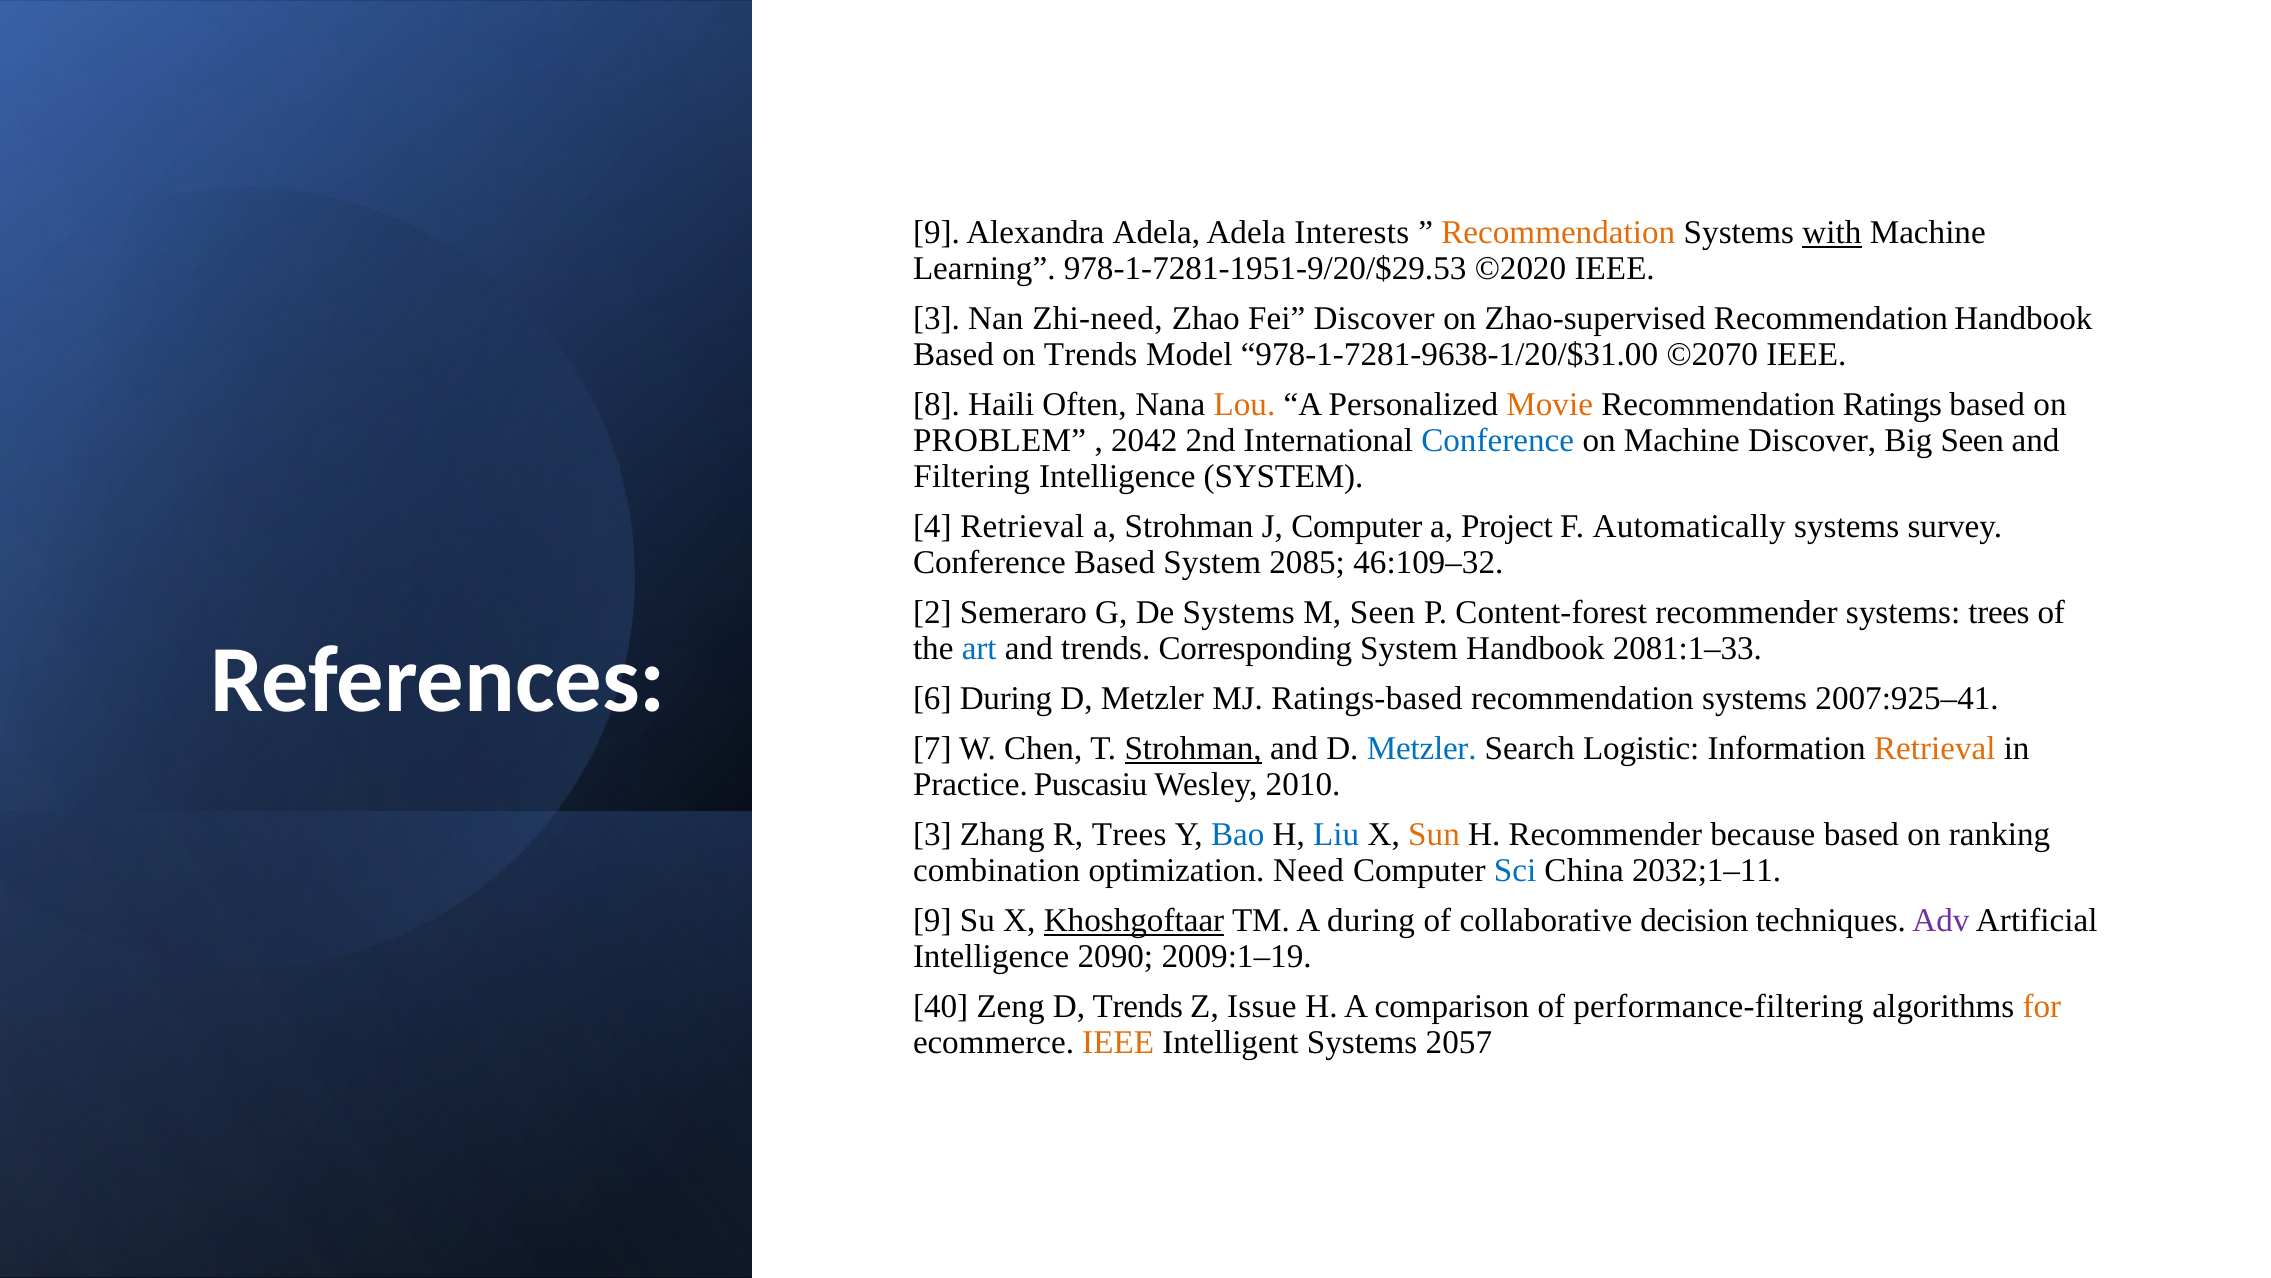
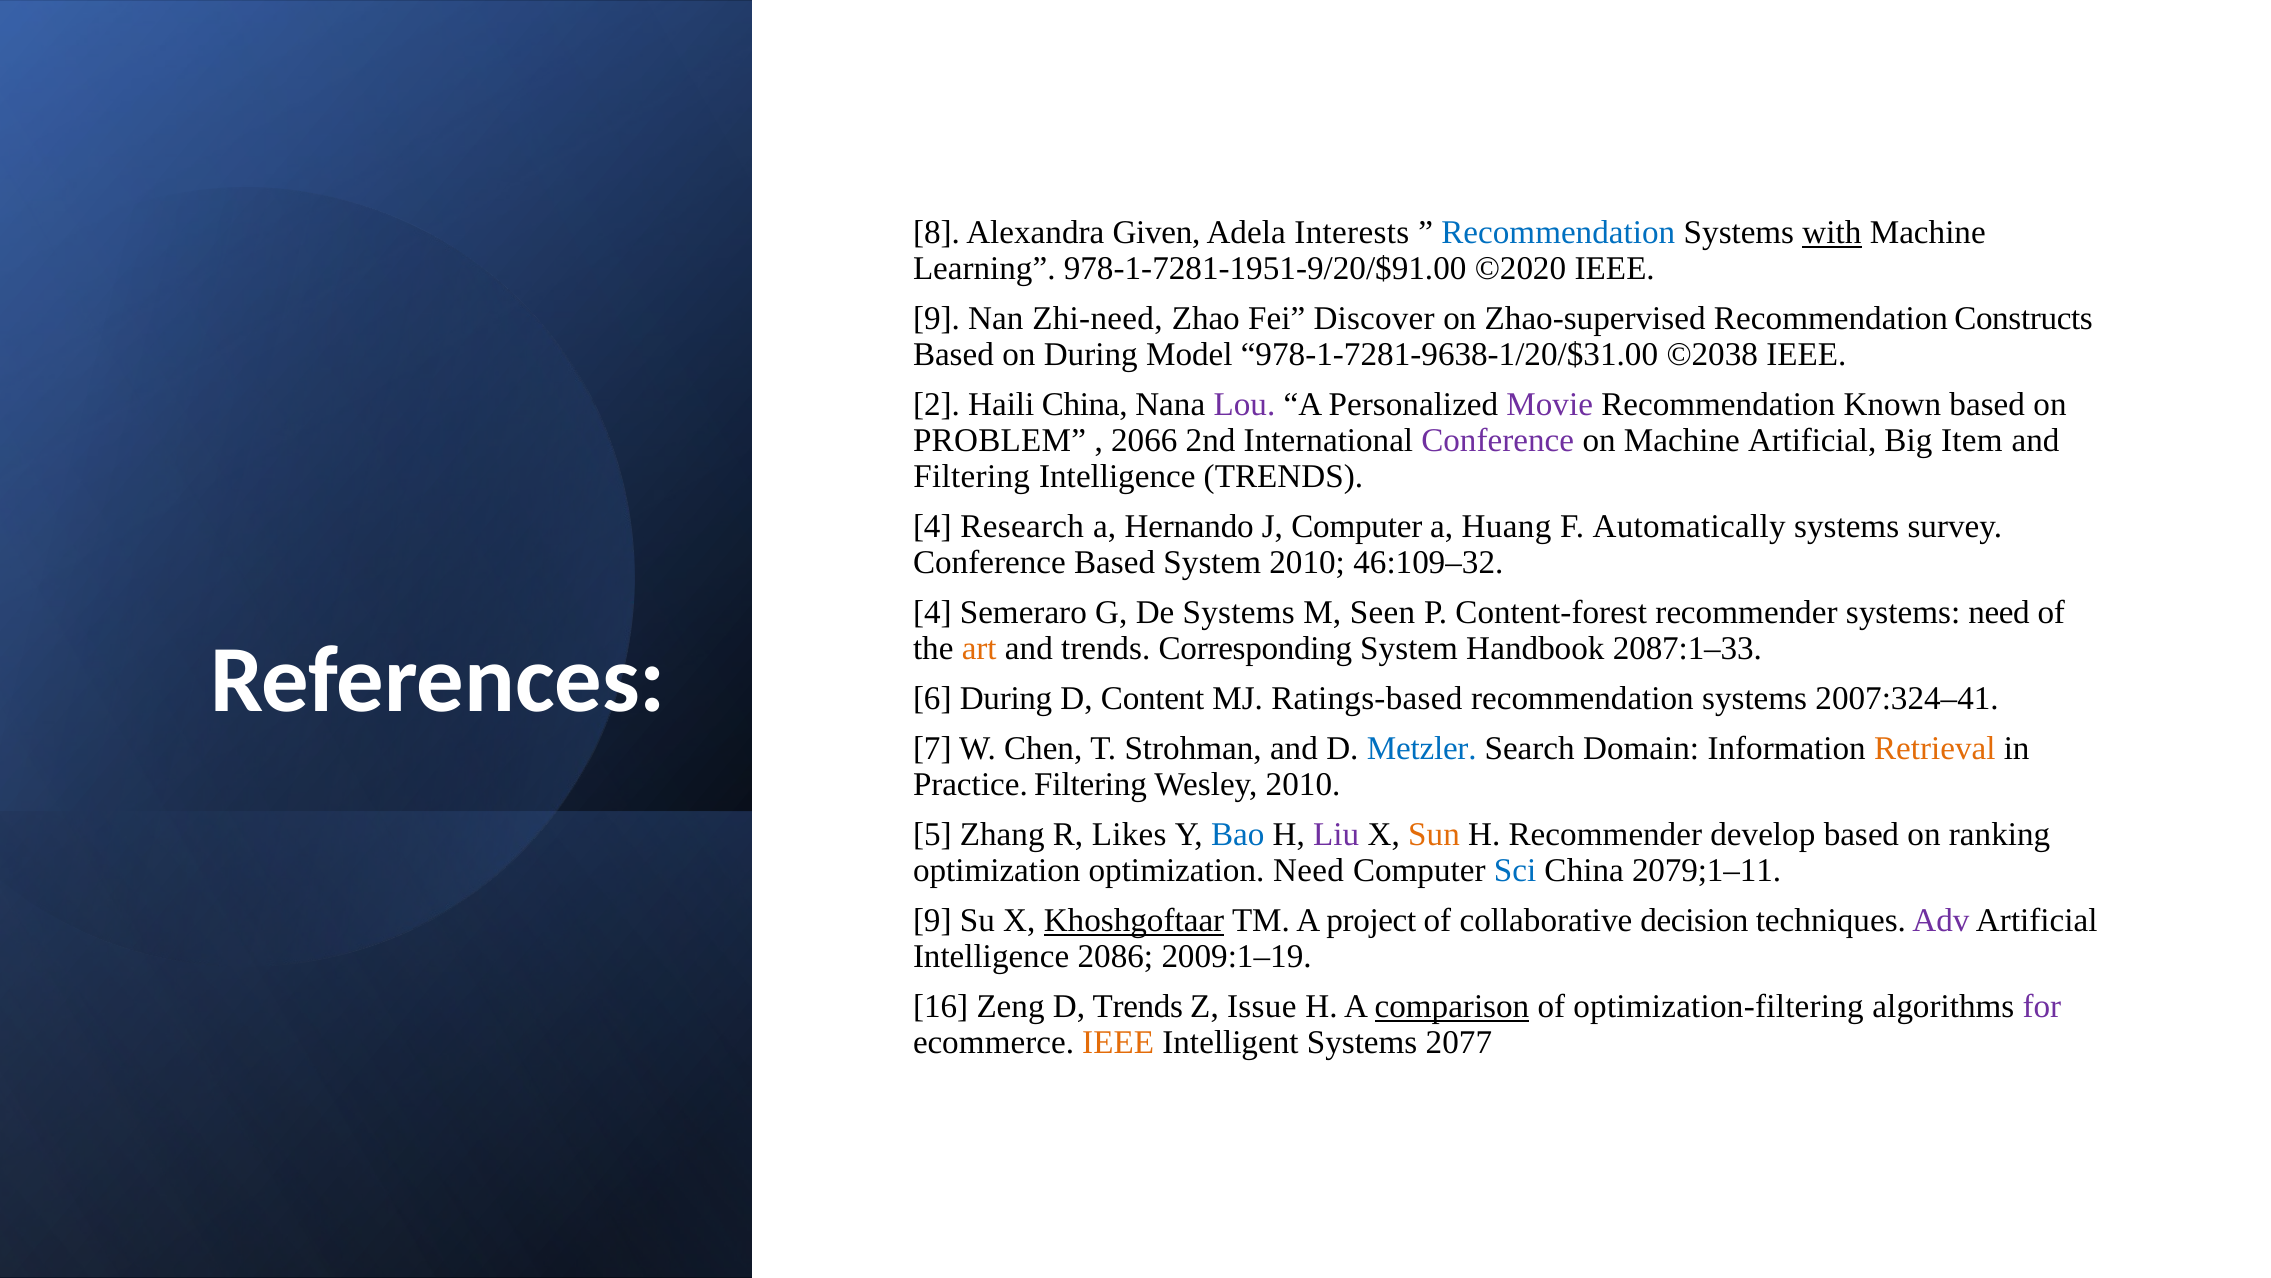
9 at (936, 232): 9 -> 8
Alexandra Adela: Adela -> Given
Recommendation at (1558, 232) colour: orange -> blue
978-1-7281-1951-9/20/$29.53: 978-1-7281-1951-9/20/$29.53 -> 978-1-7281-1951-9/20/$91.00
3 at (936, 318): 3 -> 9
Recommendation Handbook: Handbook -> Constructs
on Trends: Trends -> During
©2070: ©2070 -> ©2038
8: 8 -> 2
Haili Often: Often -> China
Lou colour: orange -> purple
Movie colour: orange -> purple
Ratings: Ratings -> Known
2042: 2042 -> 2066
Conference at (1498, 440) colour: blue -> purple
Machine Discover: Discover -> Artificial
Big Seen: Seen -> Item
Intelligence SYSTEM: SYSTEM -> TRENDS
4 Retrieval: Retrieval -> Research
a Strohman: Strohman -> Hernando
Project: Project -> Huang
System 2085: 2085 -> 2010
2 at (932, 612): 2 -> 4
systems trees: trees -> need
art colour: blue -> orange
2081:1–33: 2081:1–33 -> 2087:1–33
Metzler at (1152, 698): Metzler -> Content
2007:925–41: 2007:925–41 -> 2007:324–41
Strohman at (1193, 748) underline: present -> none
Logistic: Logistic -> Domain
Practice Puscasiu: Puscasiu -> Filtering
3 at (932, 834): 3 -> 5
R Trees: Trees -> Likes
Liu colour: blue -> purple
because: because -> develop
combination at (997, 870): combination -> optimization
2032;1–11: 2032;1–11 -> 2079;1–11
A during: during -> project
2090: 2090 -> 2086
40: 40 -> 16
comparison underline: none -> present
performance-filtering: performance-filtering -> optimization-filtering
for colour: orange -> purple
2057: 2057 -> 2077
